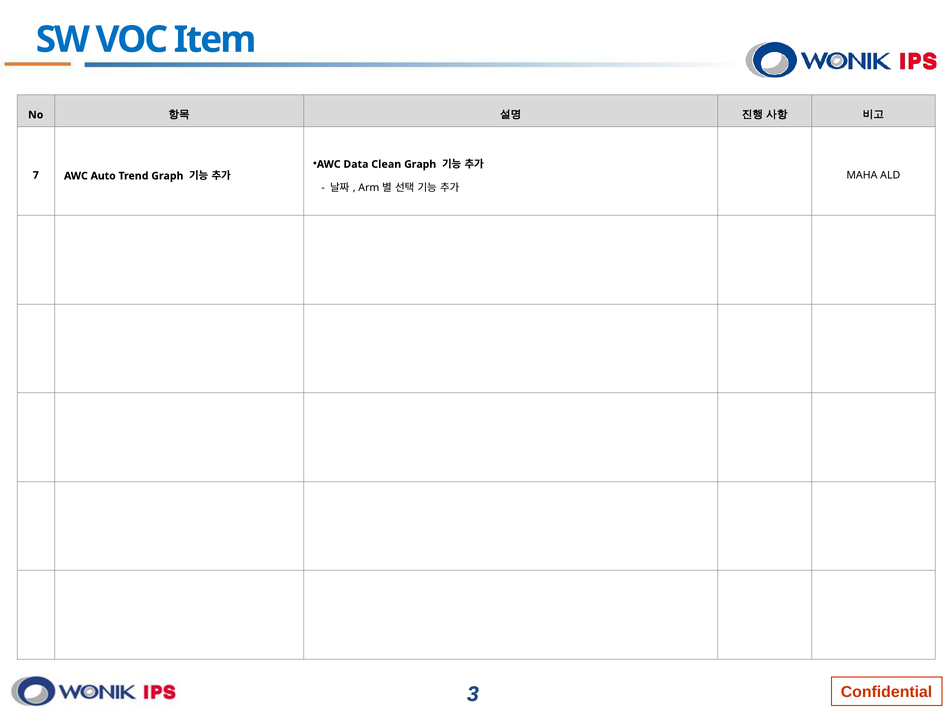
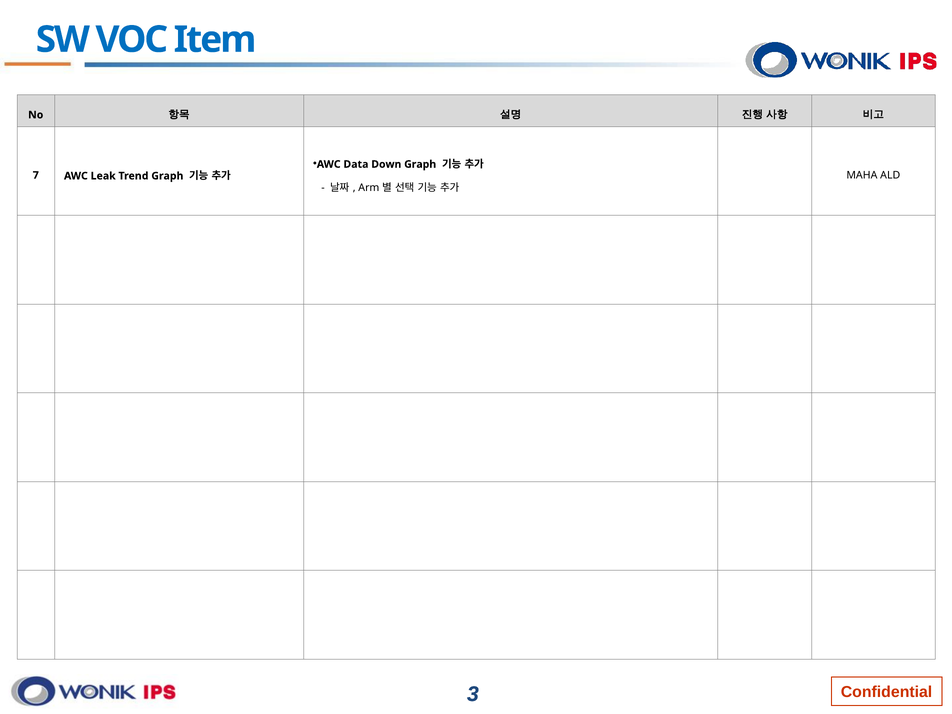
Clean: Clean -> Down
Auto: Auto -> Leak
